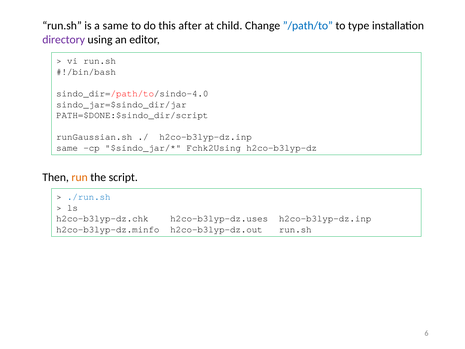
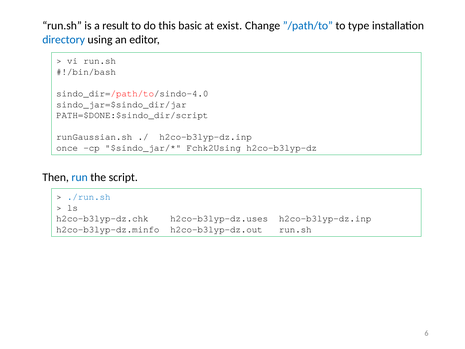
a same: same -> result
after: after -> basic
child: child -> exist
directory colour: purple -> blue
same at (67, 148): same -> once
run colour: orange -> blue
